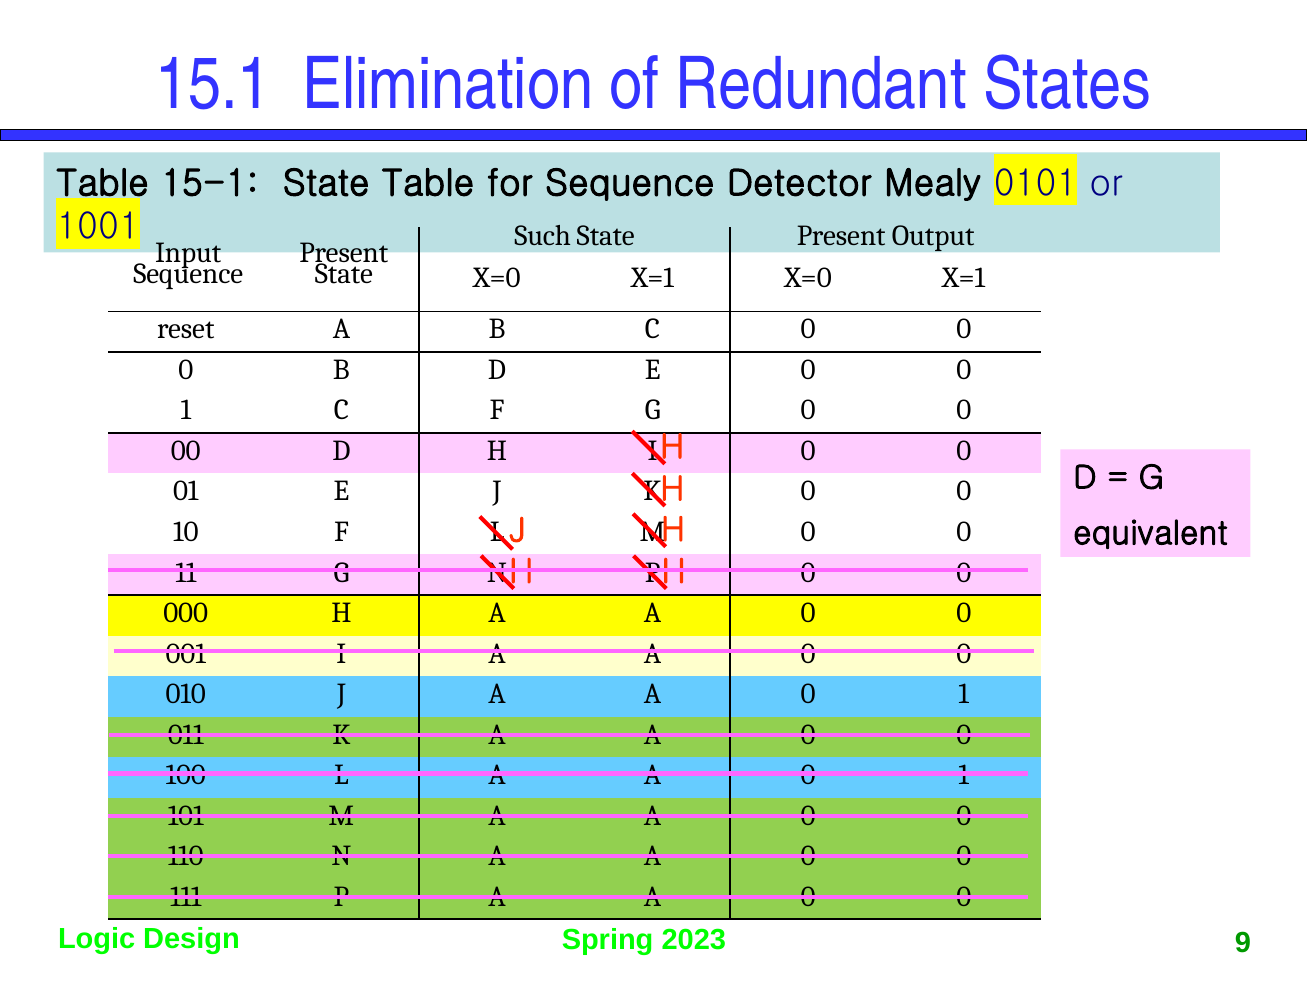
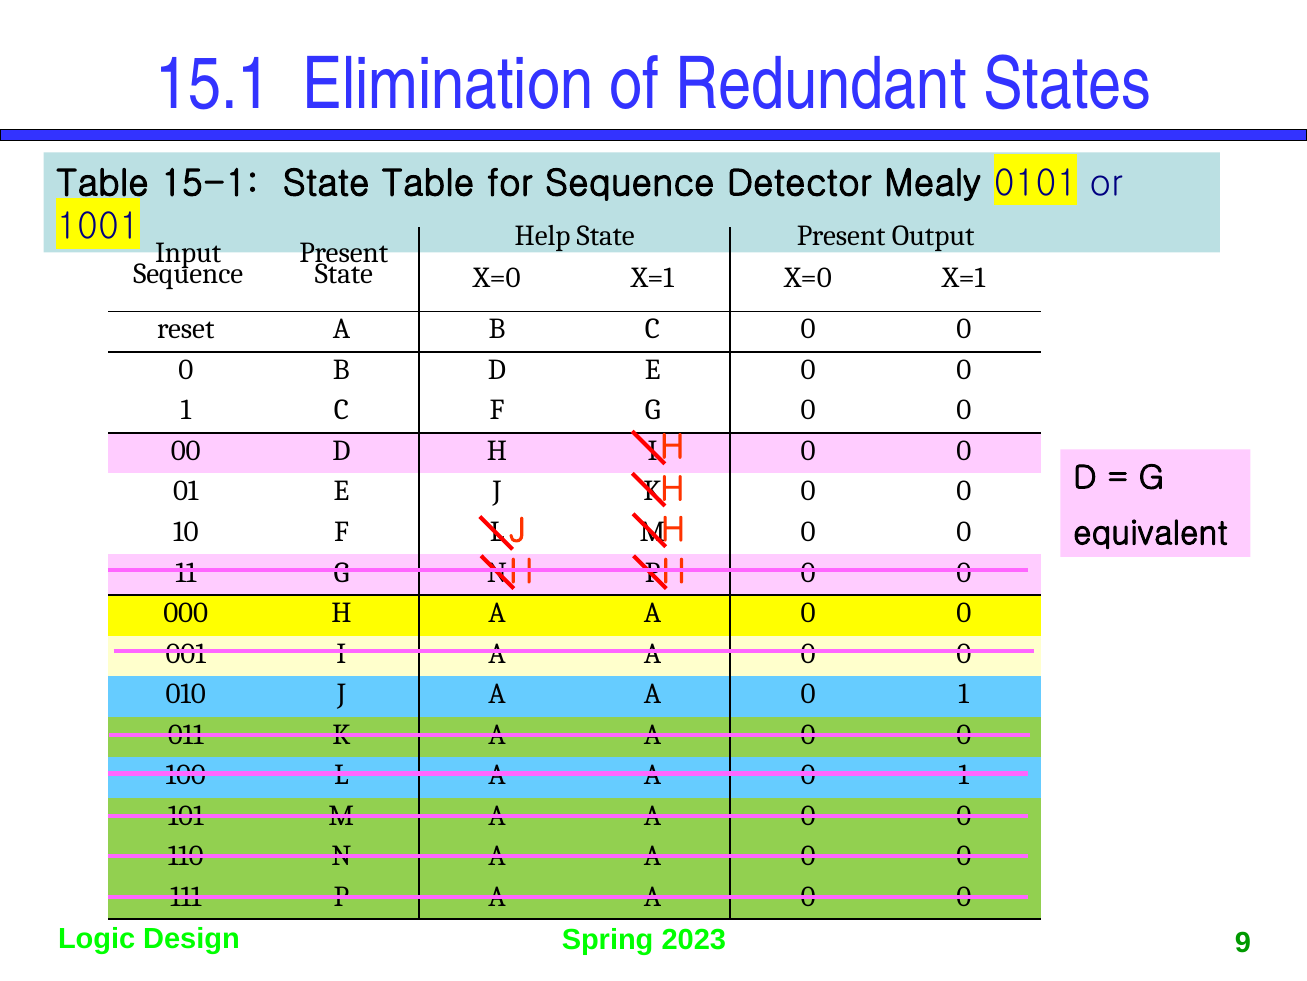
Such: Such -> Help
